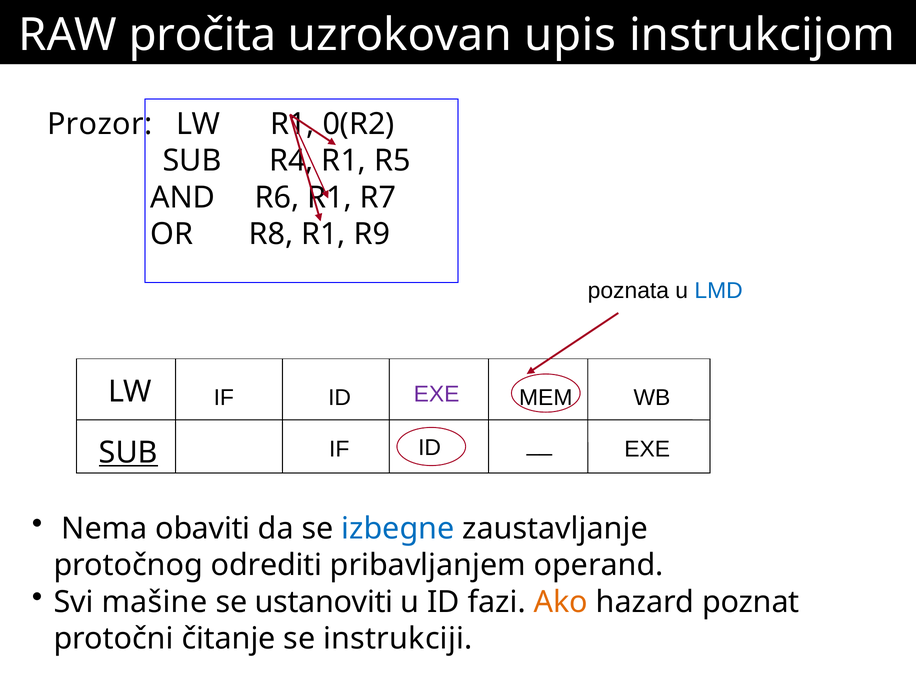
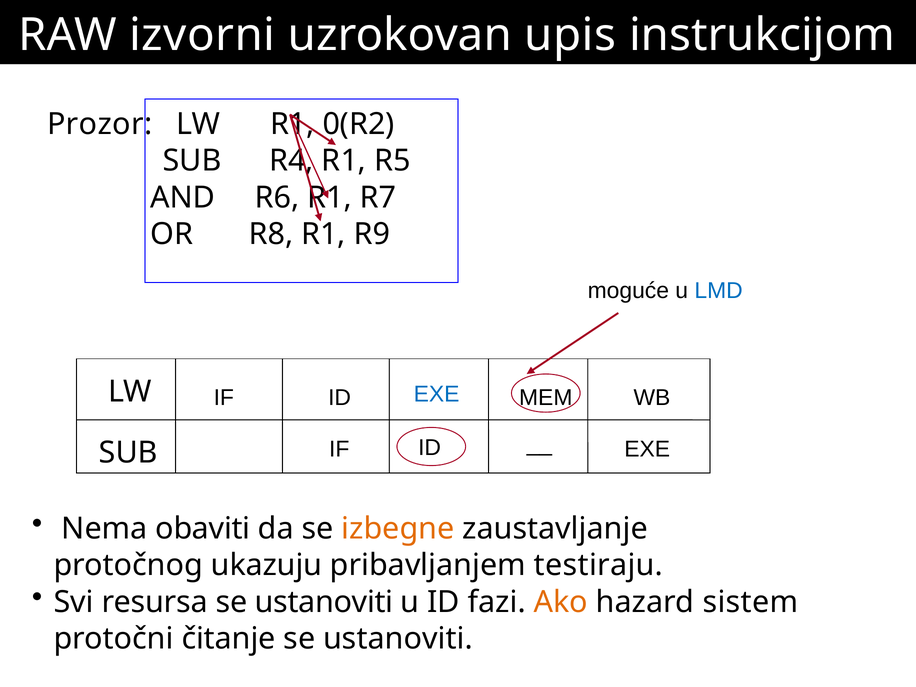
pročita: pročita -> izvorni
poznata: poznata -> moguće
EXE at (437, 394) colour: purple -> blue
SUB at (128, 453) underline: present -> none
izbegne colour: blue -> orange
odrediti: odrediti -> ukazuju
operand: operand -> testiraju
mašine: mašine -> resursa
poznat: poznat -> sistem
instrukciji at (398, 639): instrukciji -> ustanoviti
